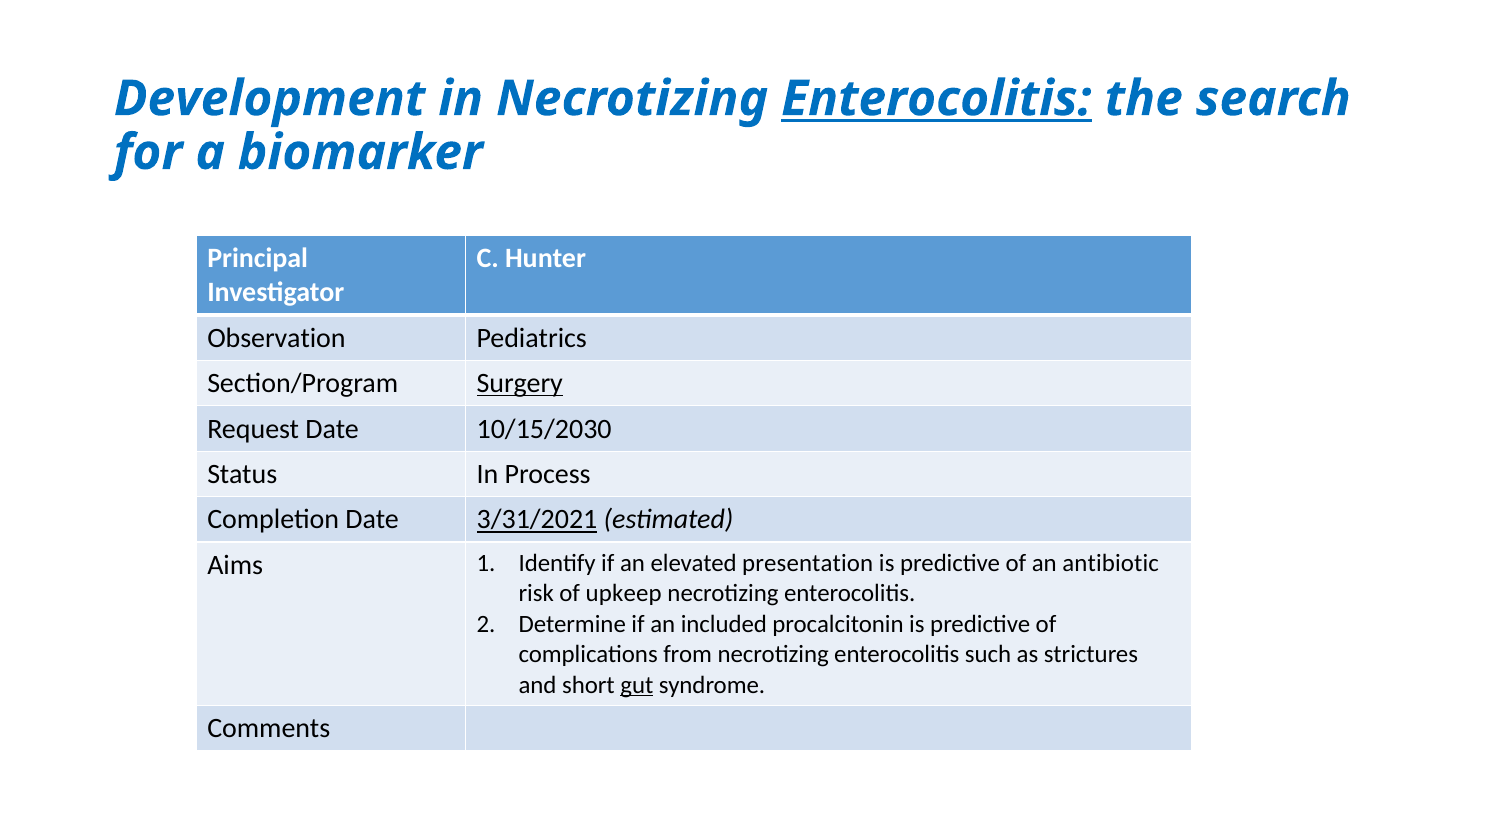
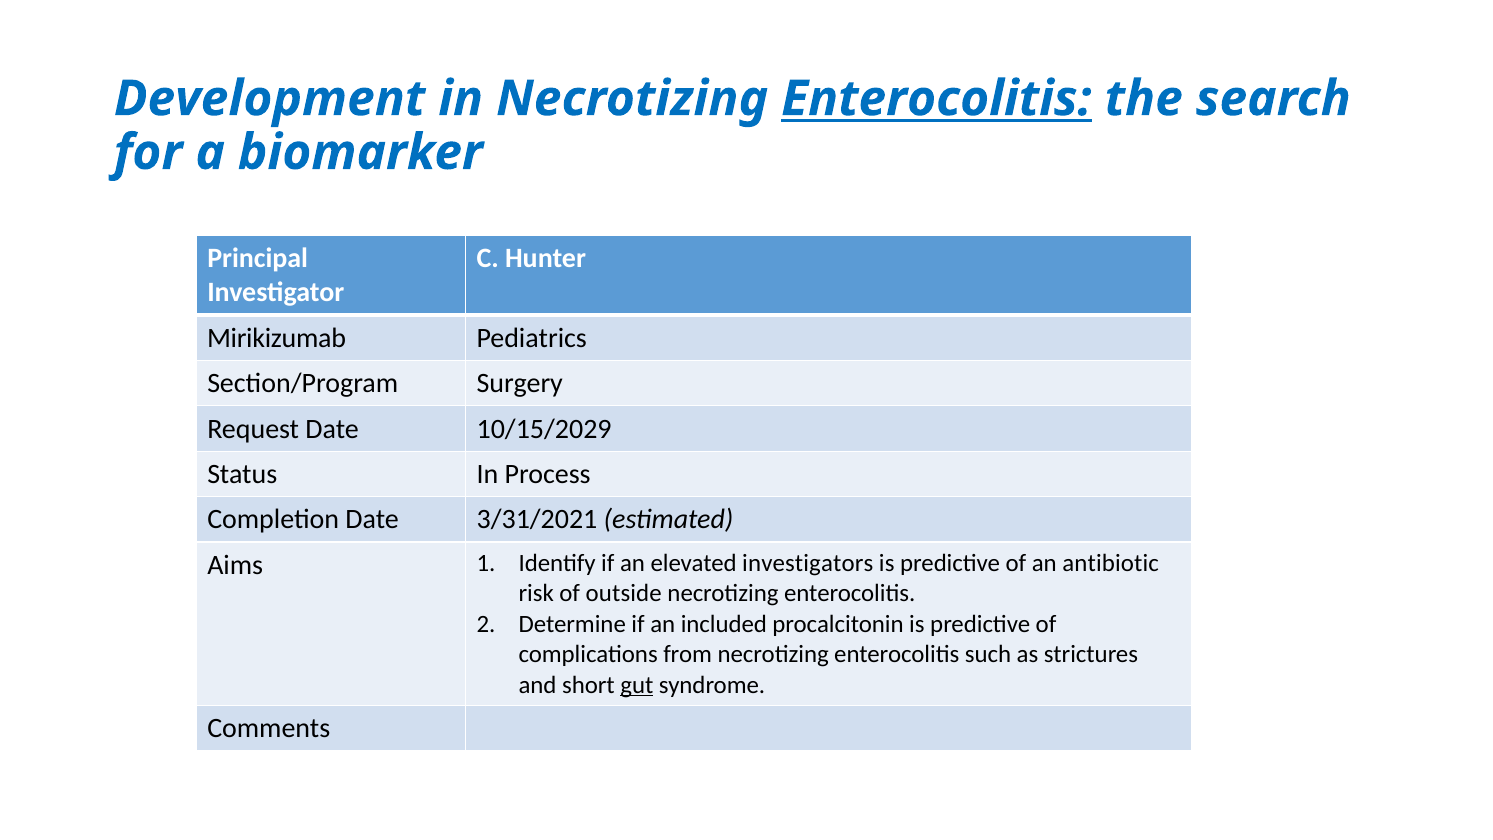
Observation: Observation -> Mirikizumab
Surgery underline: present -> none
10/15/2030: 10/15/2030 -> 10/15/2029
3/31/2021 underline: present -> none
presentation: presentation -> investigators
upkeep: upkeep -> outside
